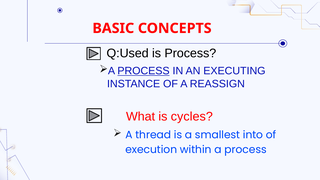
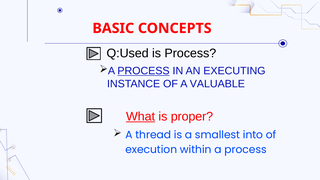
REASSIGN: REASSIGN -> VALUABLE
What underline: none -> present
cycles: cycles -> proper
